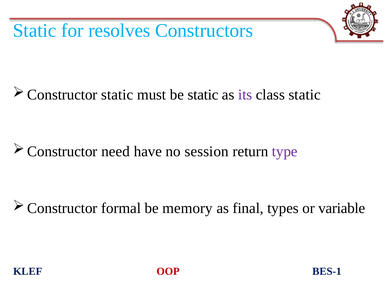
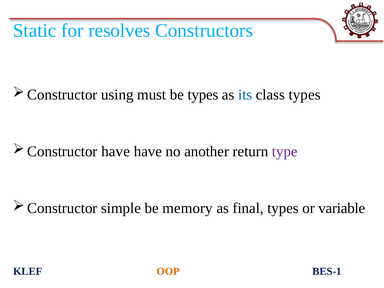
static at (117, 95): static -> using
be static: static -> types
its colour: purple -> blue
class static: static -> types
need at (116, 151): need -> have
session: session -> another
formal: formal -> simple
OOP colour: red -> orange
